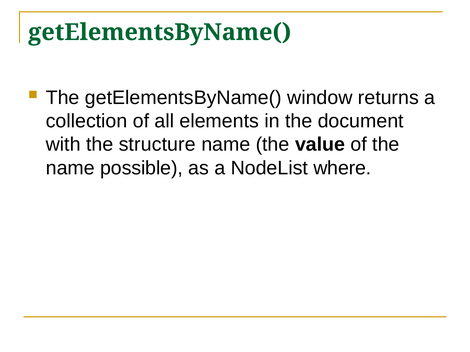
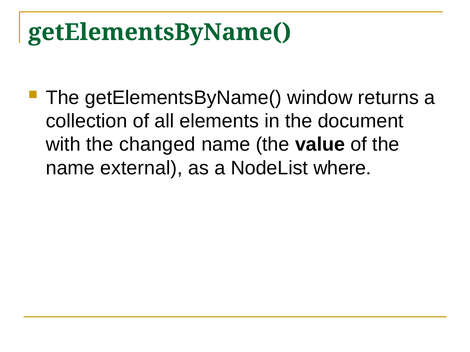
structure: structure -> changed
possible: possible -> external
